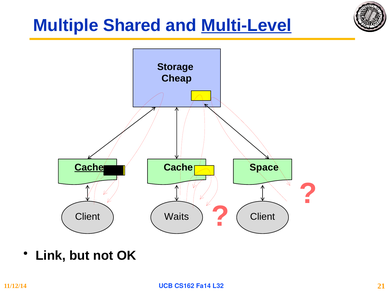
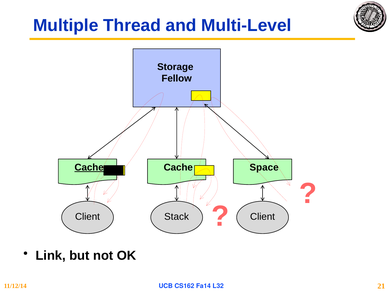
Shared: Shared -> Thread
Multi-Level underline: present -> none
Cheap: Cheap -> Fellow
Waits: Waits -> Stack
